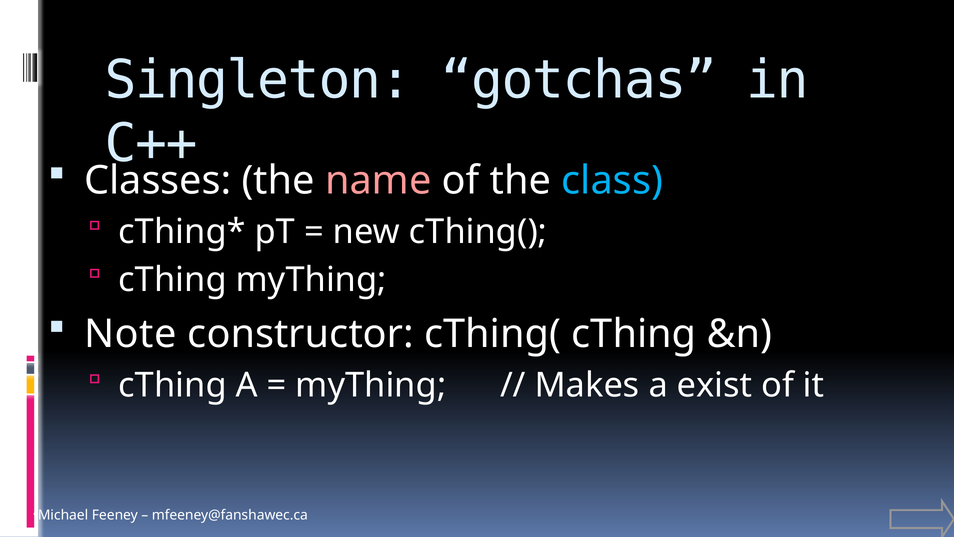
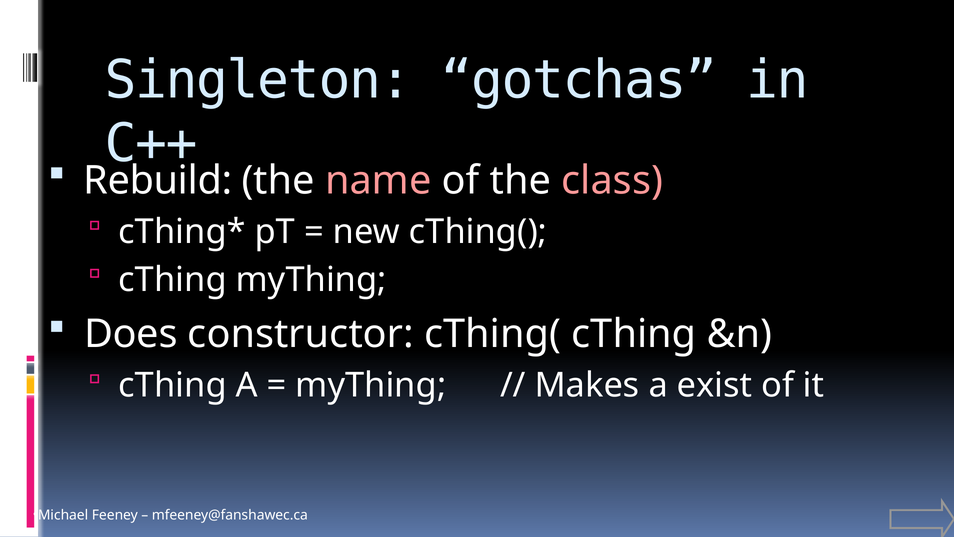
Classes: Classes -> Rebuild
class colour: light blue -> pink
Note: Note -> Does
